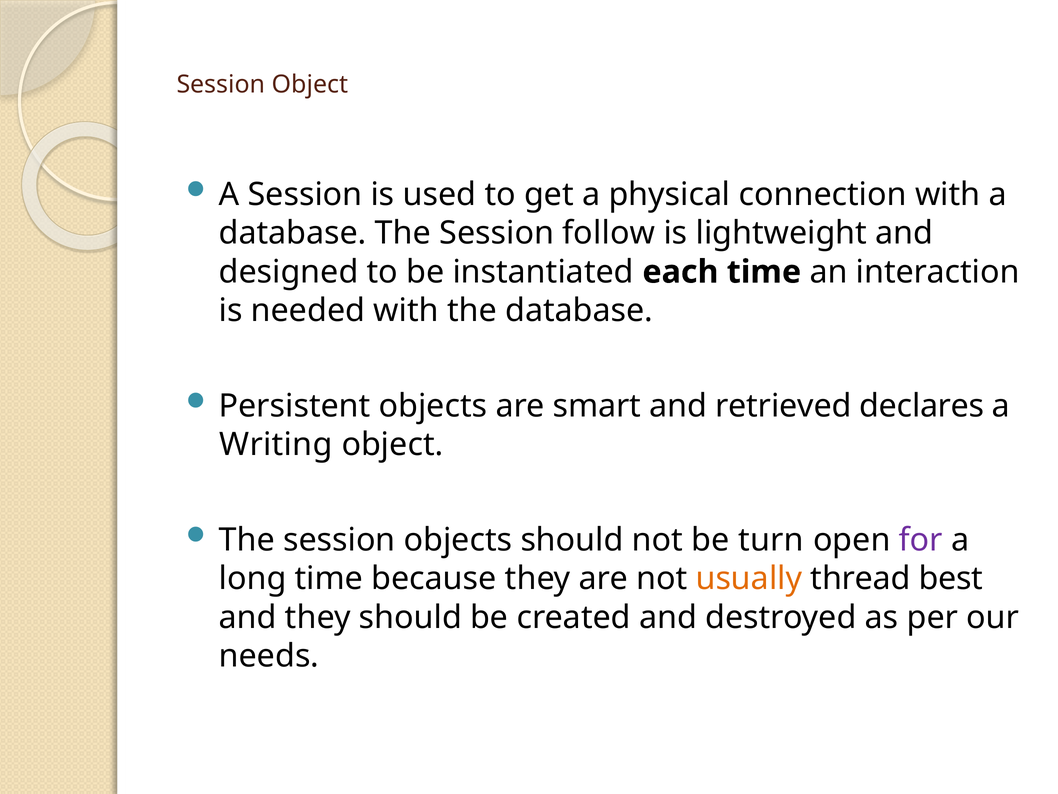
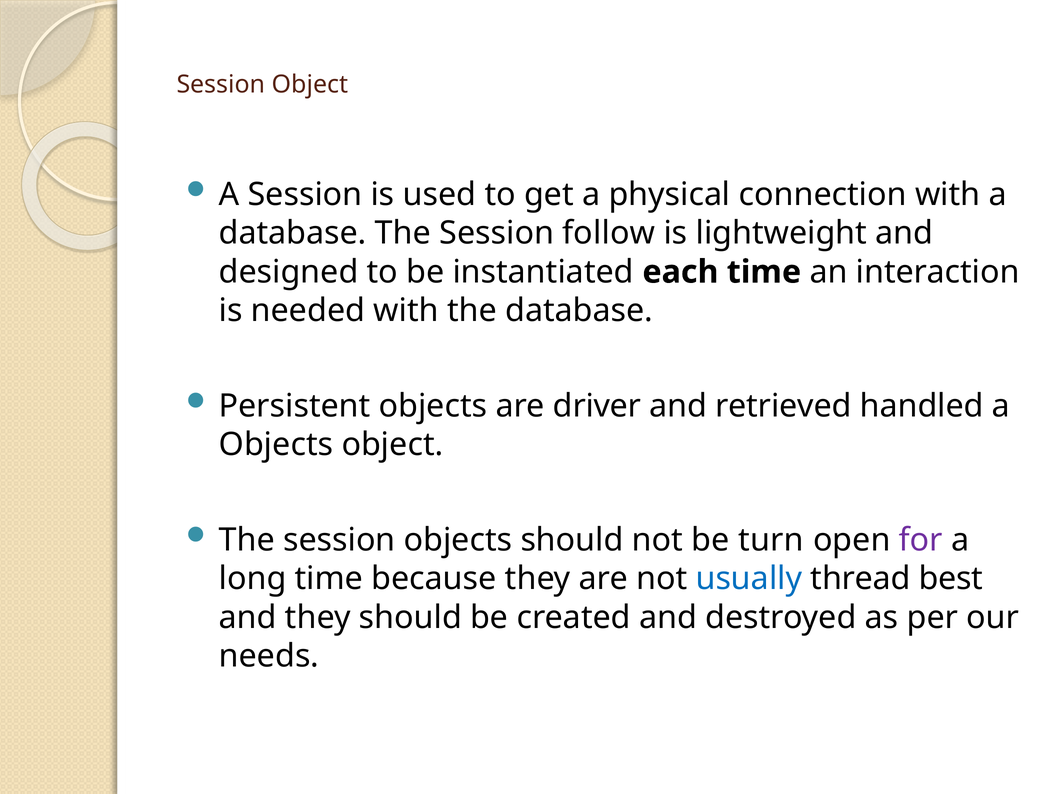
smart: smart -> driver
declares: declares -> handled
Writing at (276, 444): Writing -> Objects
usually colour: orange -> blue
